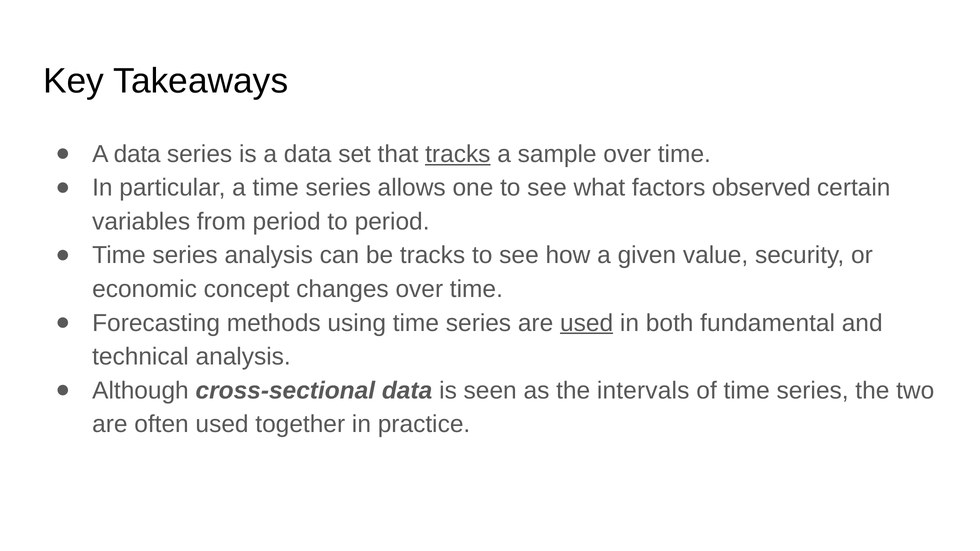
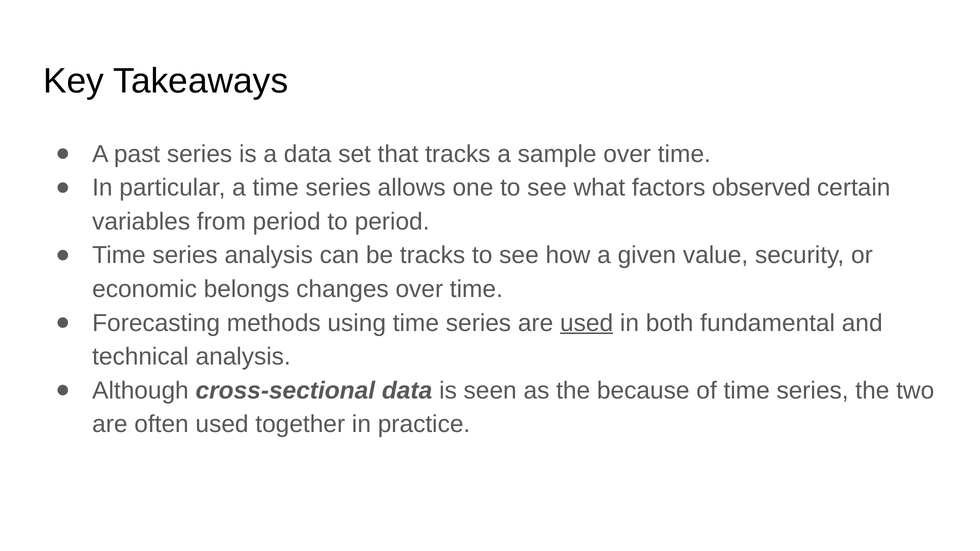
data at (137, 154): data -> past
tracks at (458, 154) underline: present -> none
concept: concept -> belongs
intervals: intervals -> because
